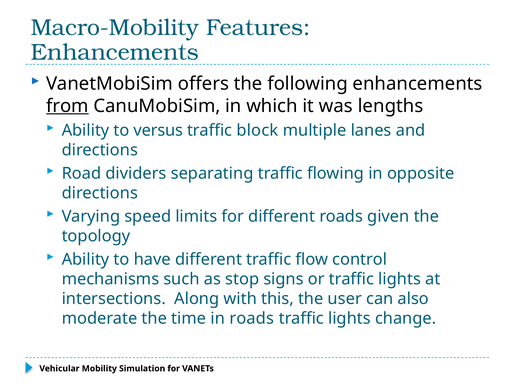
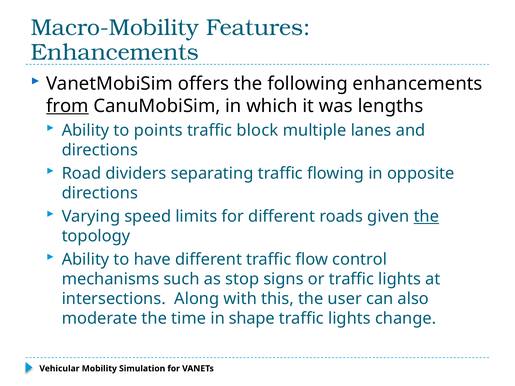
versus: versus -> points
the at (426, 216) underline: none -> present
in roads: roads -> shape
